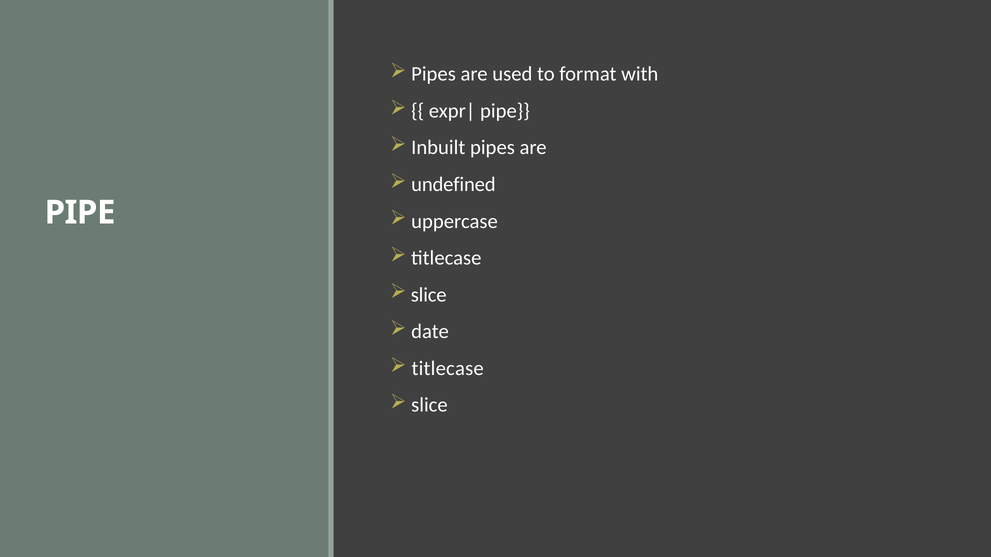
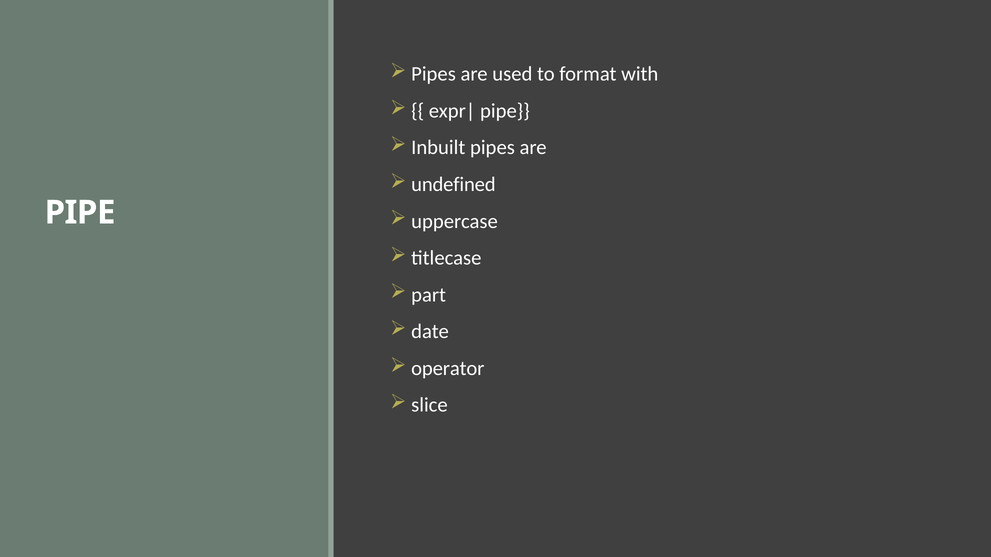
slice at (429, 295): slice -> part
titlecase at (448, 368): titlecase -> operator
